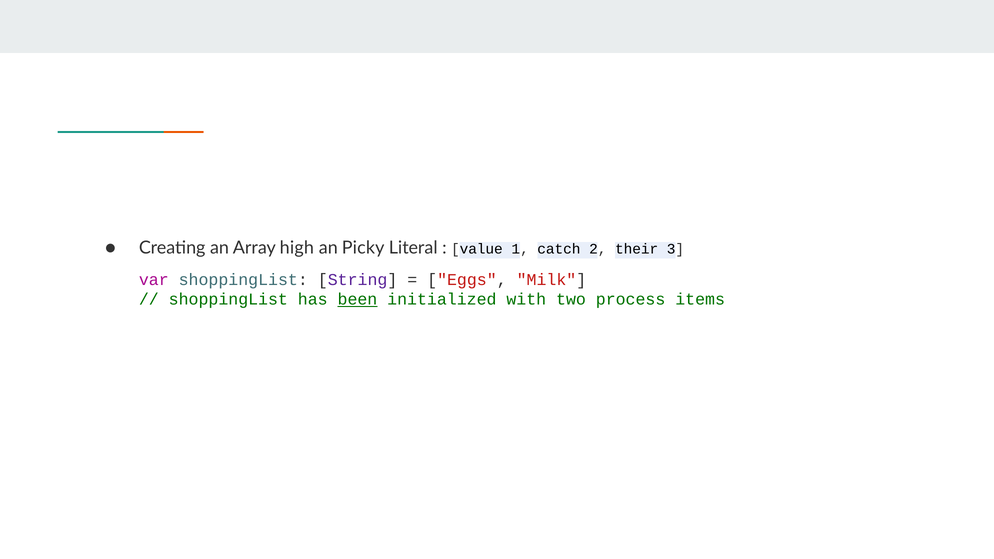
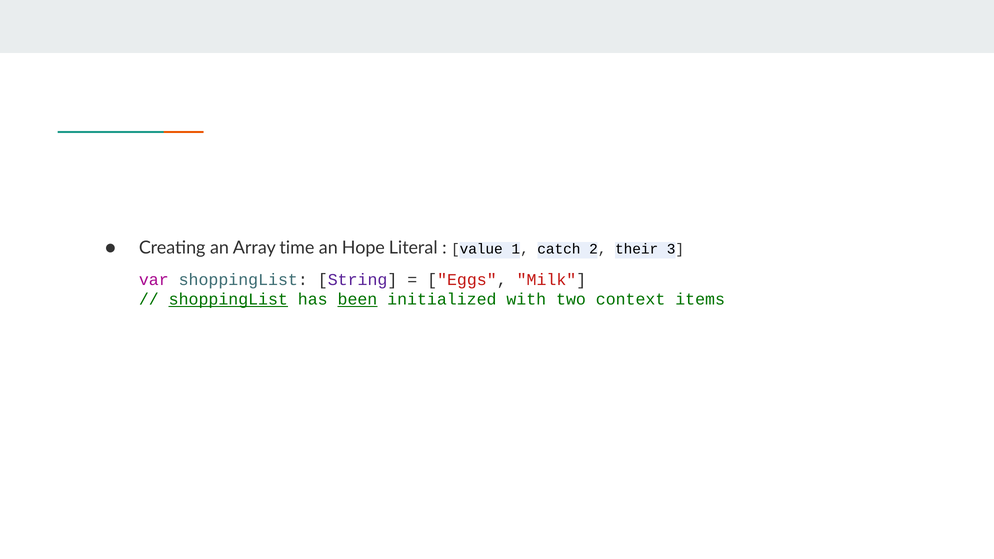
high: high -> time
Picky: Picky -> Hope
shoppingList at (228, 300) underline: none -> present
process: process -> context
